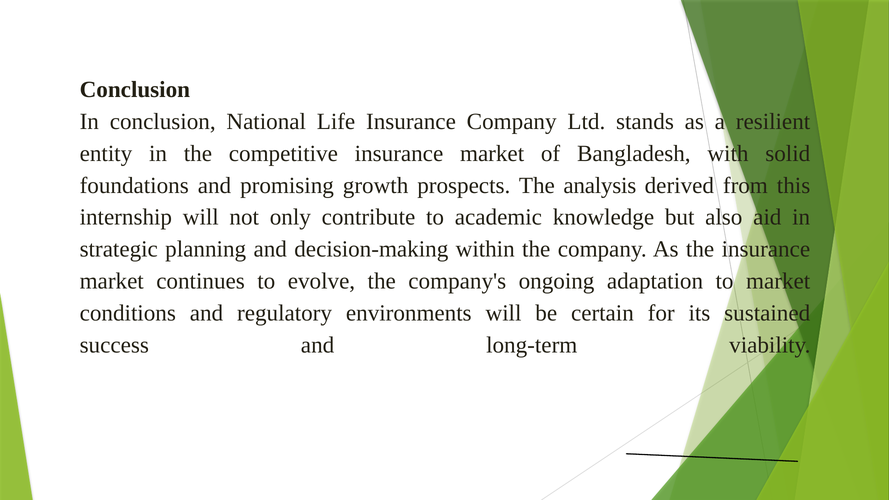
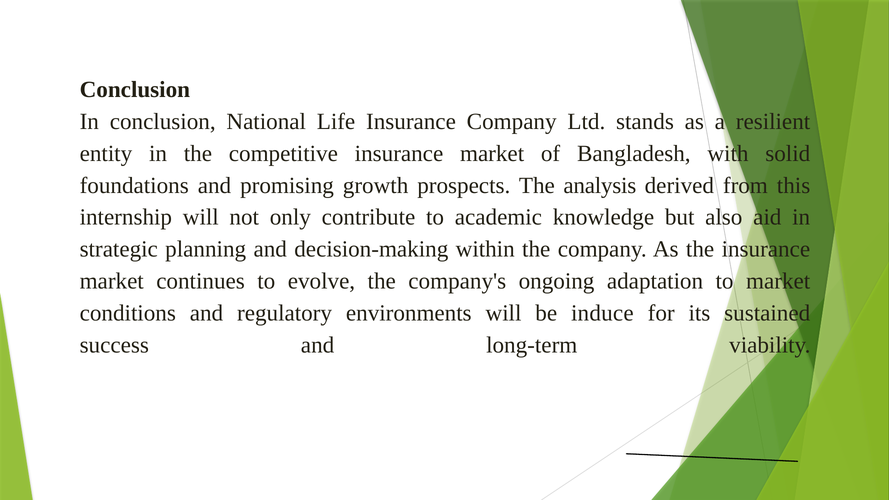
certain: certain -> induce
